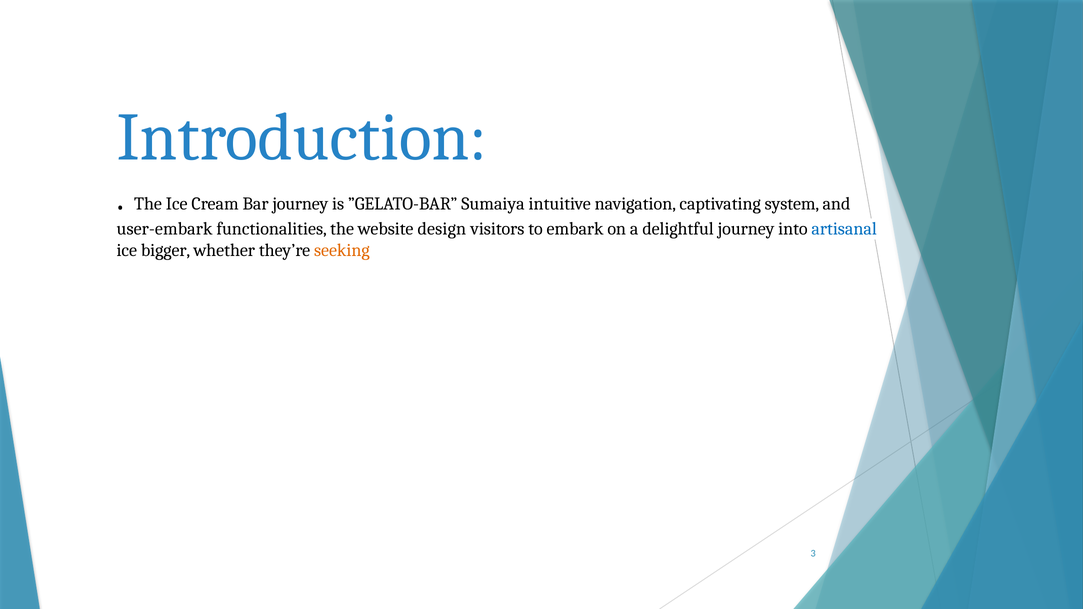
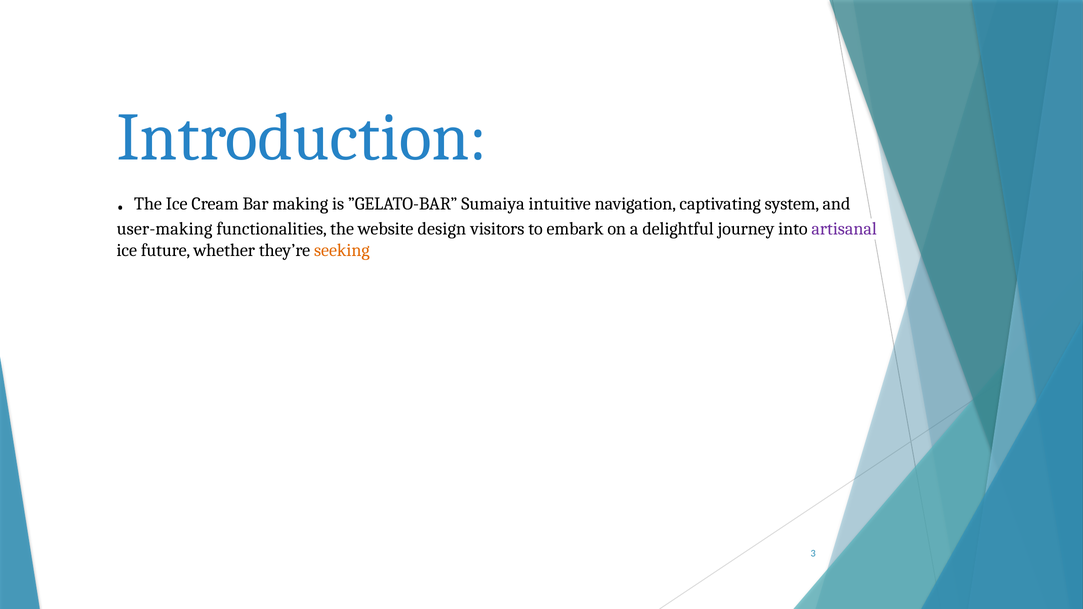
Bar journey: journey -> making
user-embark: user-embark -> user-making
artisanal colour: blue -> purple
bigger: bigger -> future
